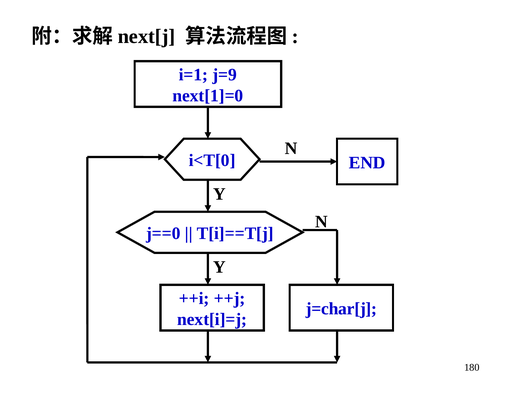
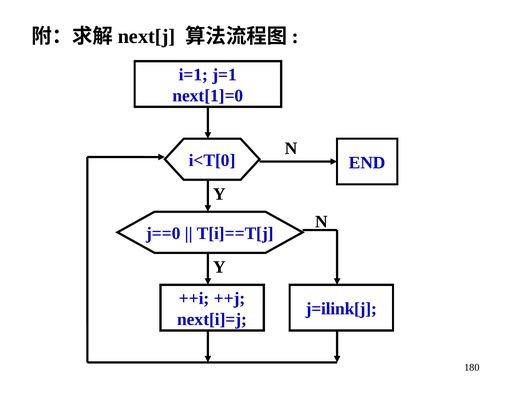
j=9: j=9 -> j=1
j=char[j: j=char[j -> j=ilink[j
